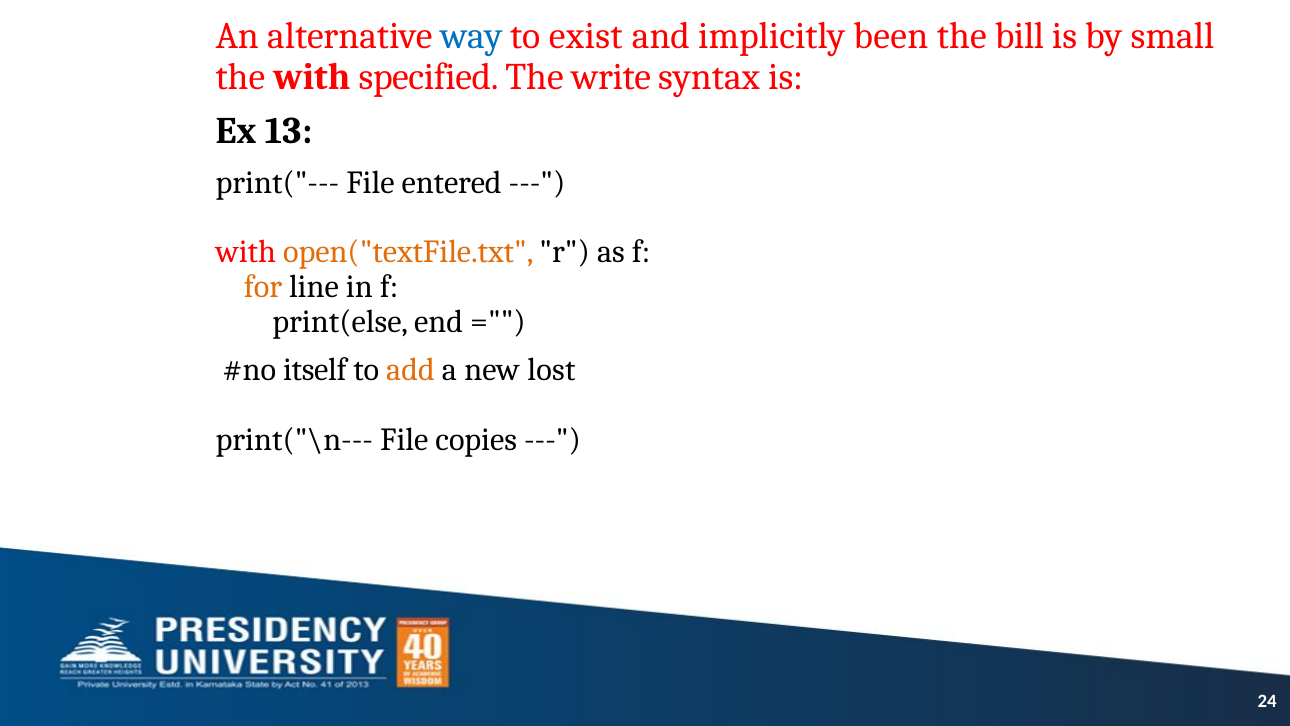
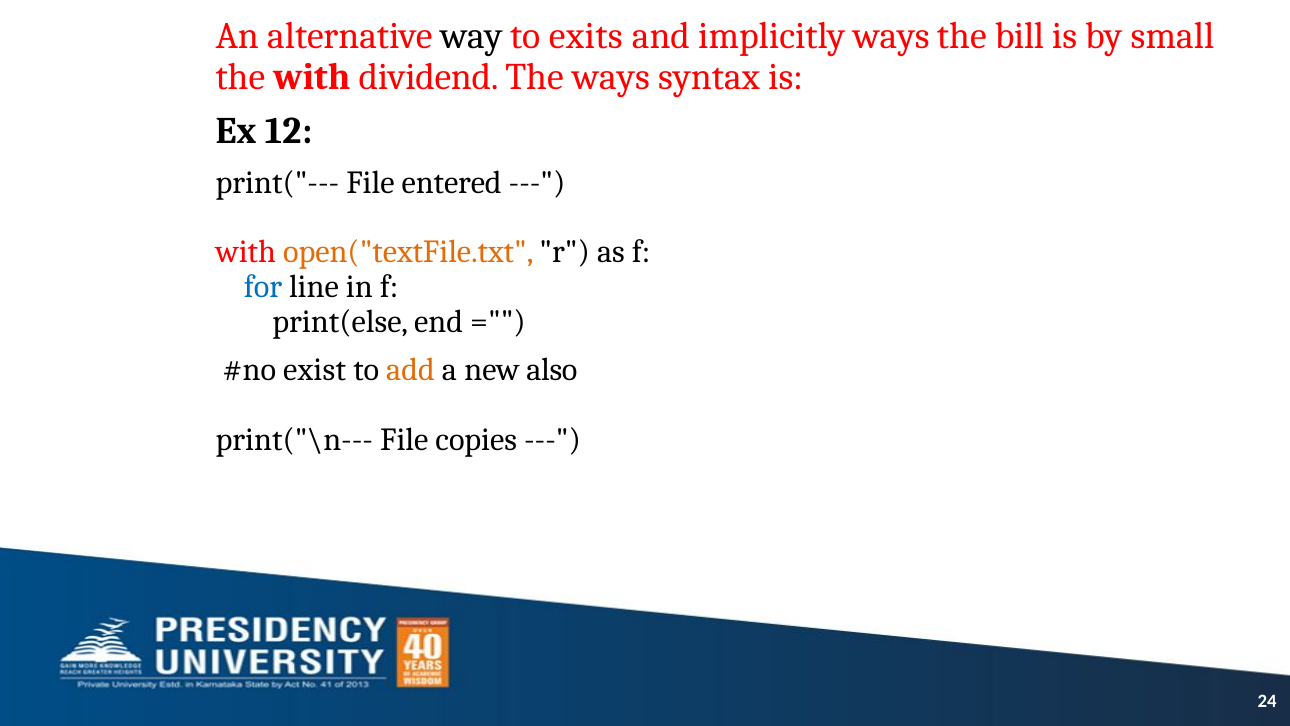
way colour: blue -> black
exist: exist -> exits
implicitly been: been -> ways
specified: specified -> dividend
The write: write -> ways
13: 13 -> 12
for colour: orange -> blue
itself: itself -> exist
lost: lost -> also
